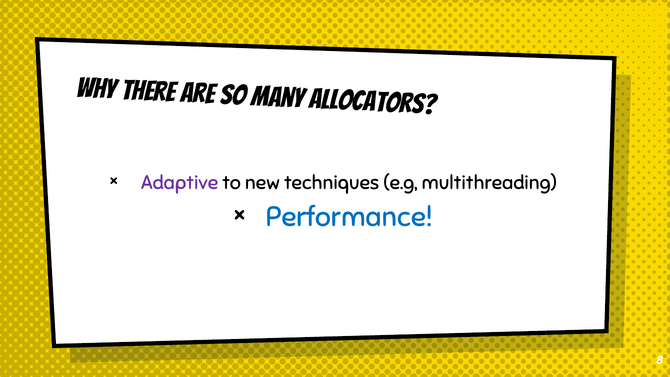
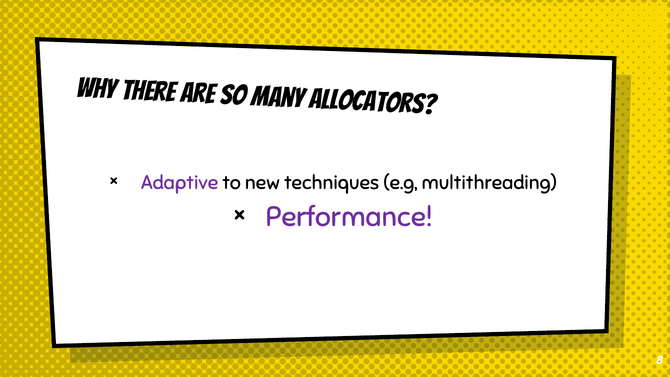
Performance colour: blue -> purple
